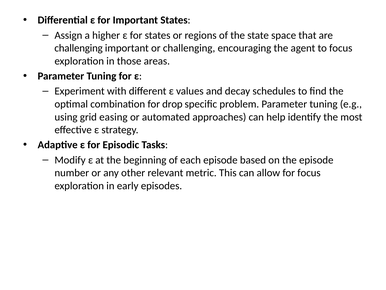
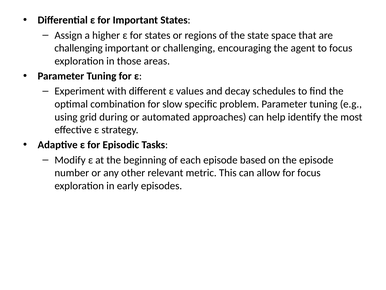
drop: drop -> slow
easing: easing -> during
